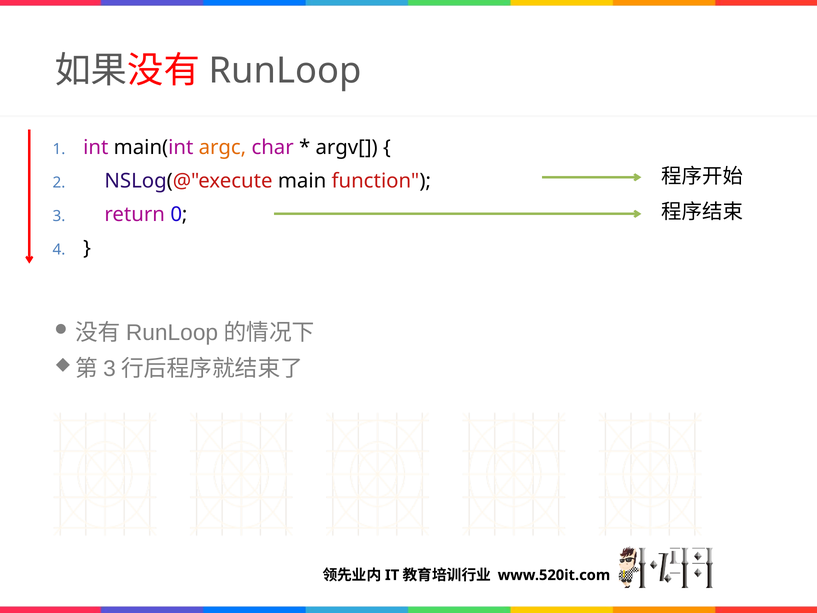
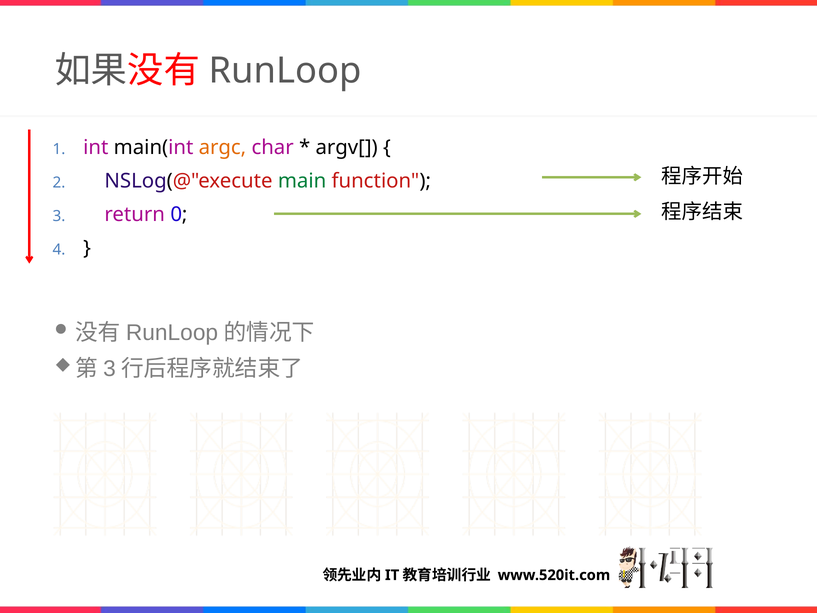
main colour: black -> green
